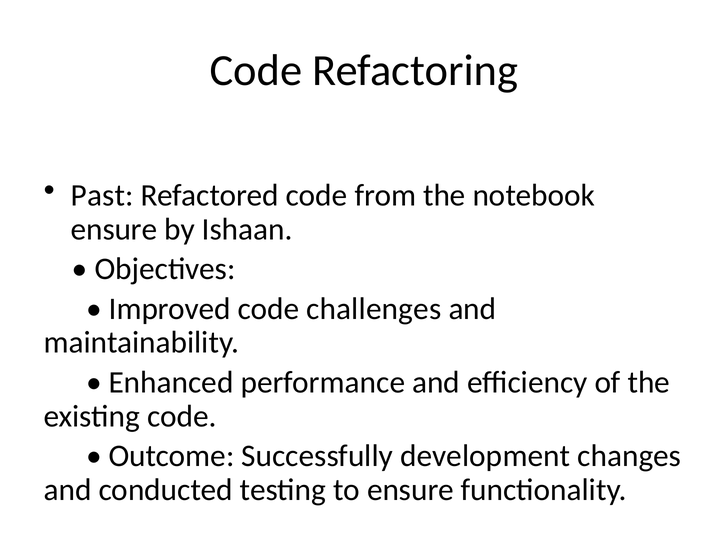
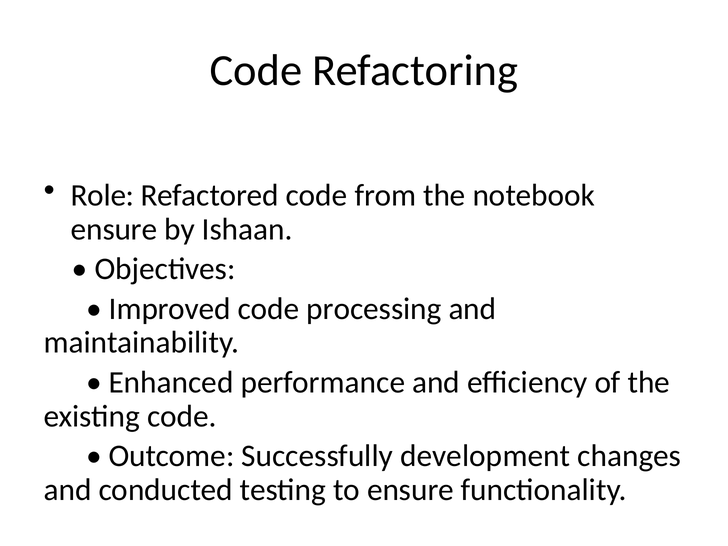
Past: Past -> Role
challenges: challenges -> processing
